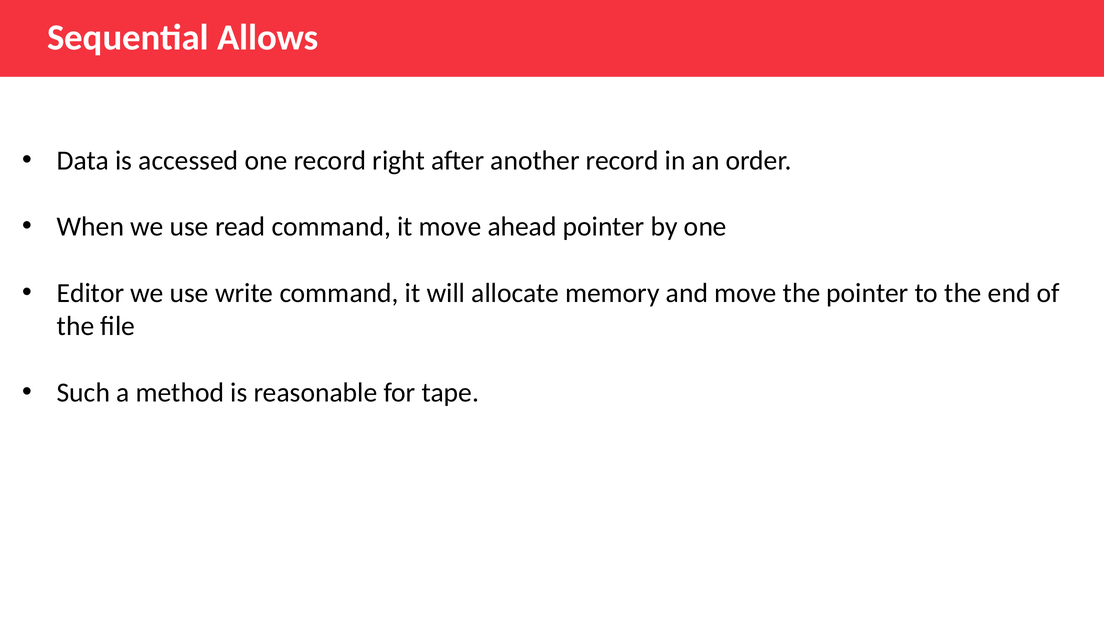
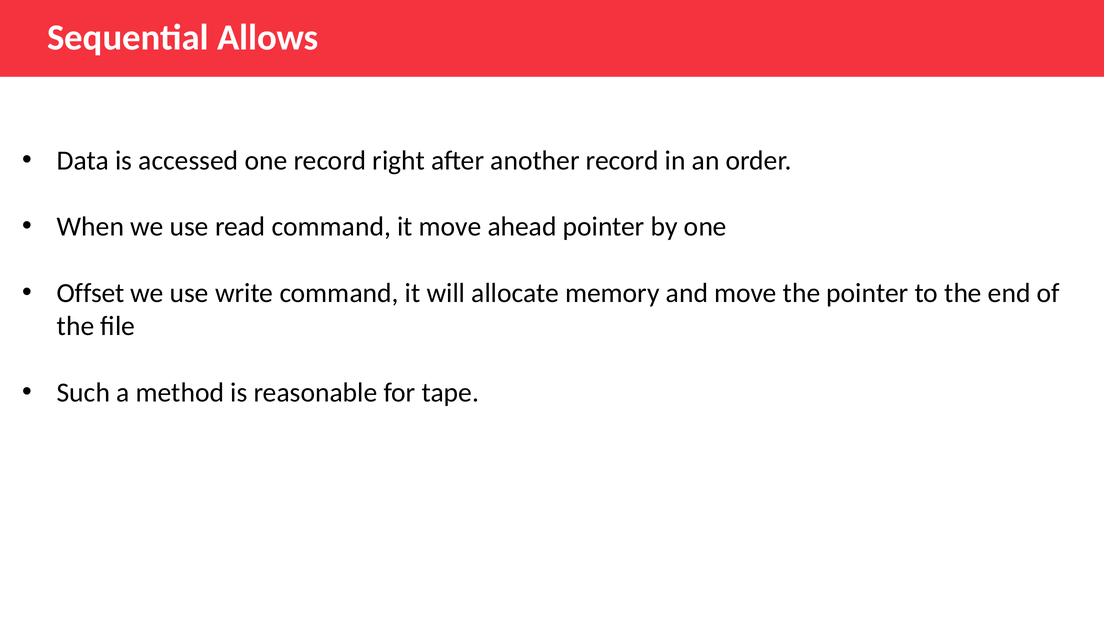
Editor: Editor -> Offset
